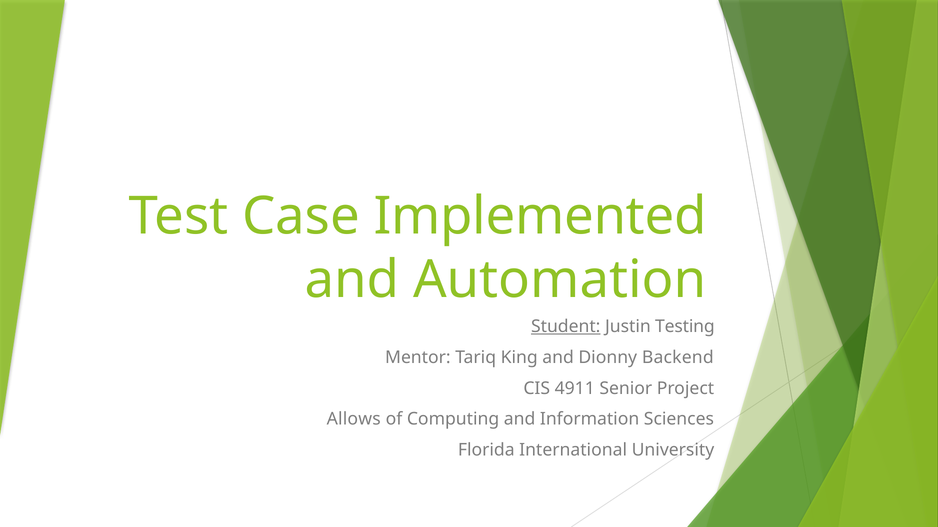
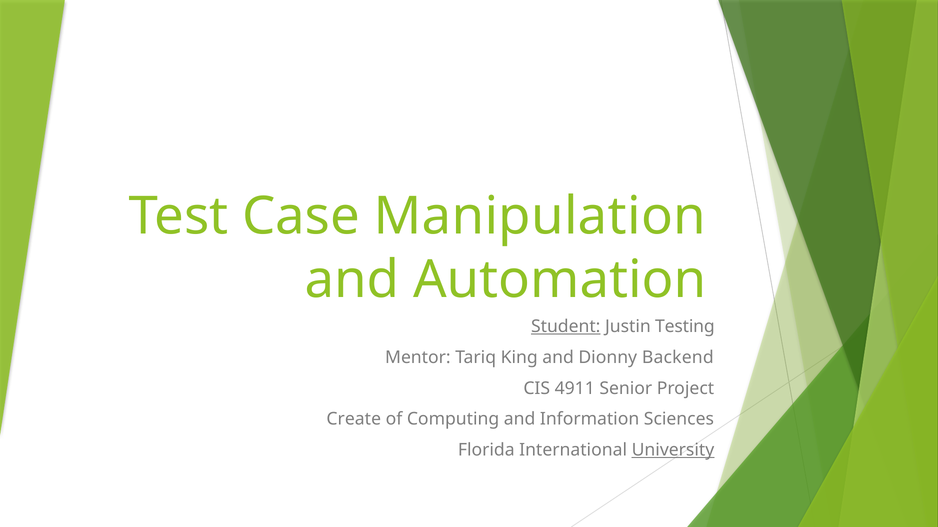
Implemented: Implemented -> Manipulation
Allows: Allows -> Create
University underline: none -> present
